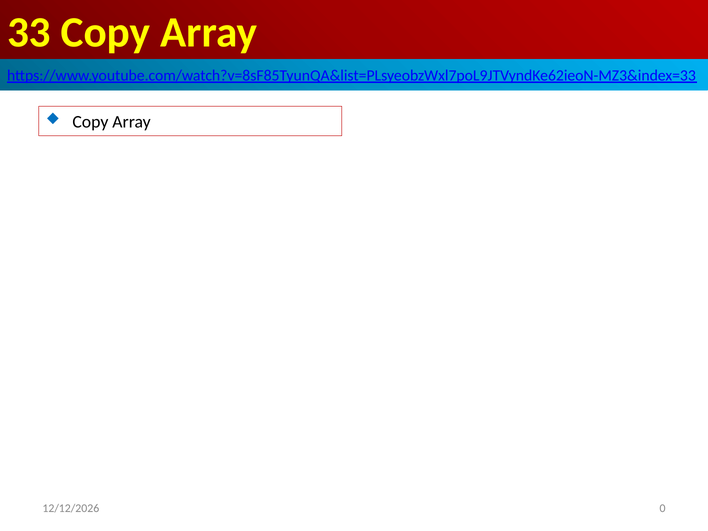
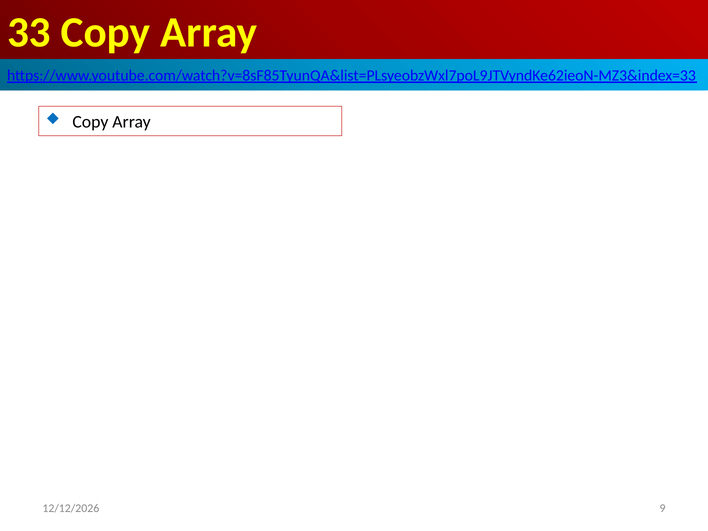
0: 0 -> 9
